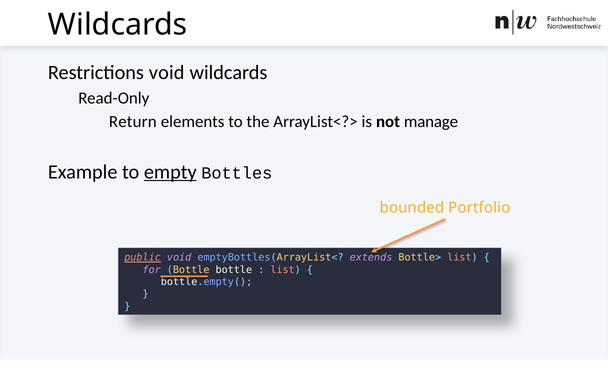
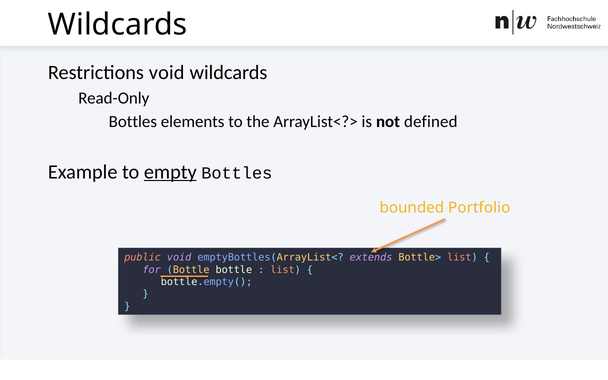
Return at (133, 122): Return -> Bottles
manage: manage -> defined
public underline: present -> none
